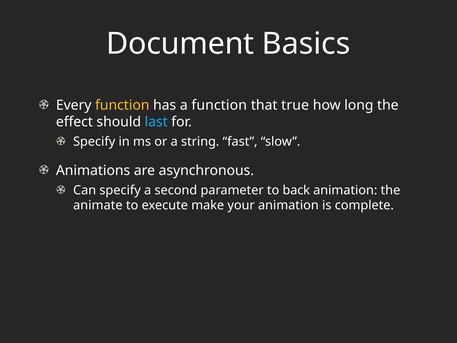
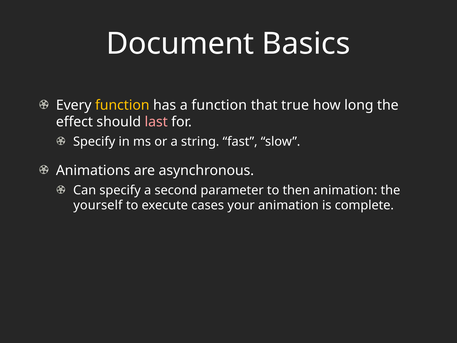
last colour: light blue -> pink
back: back -> then
animate: animate -> yourself
make: make -> cases
